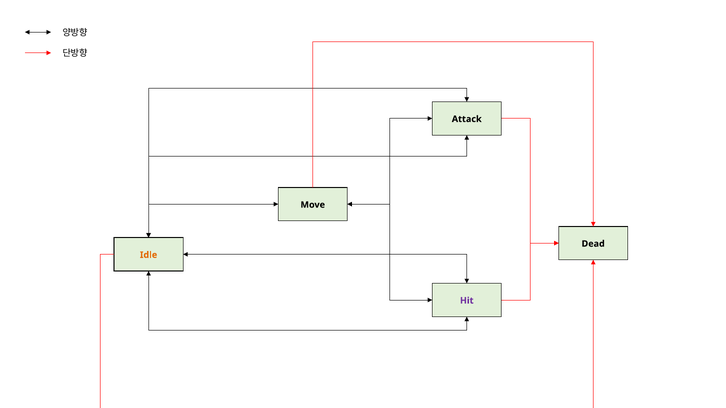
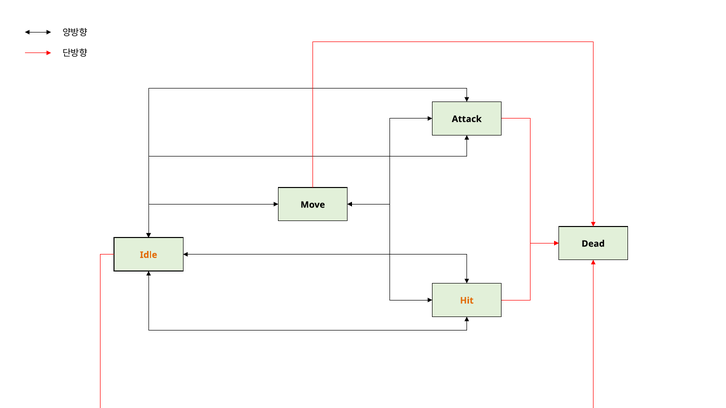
Hit colour: purple -> orange
